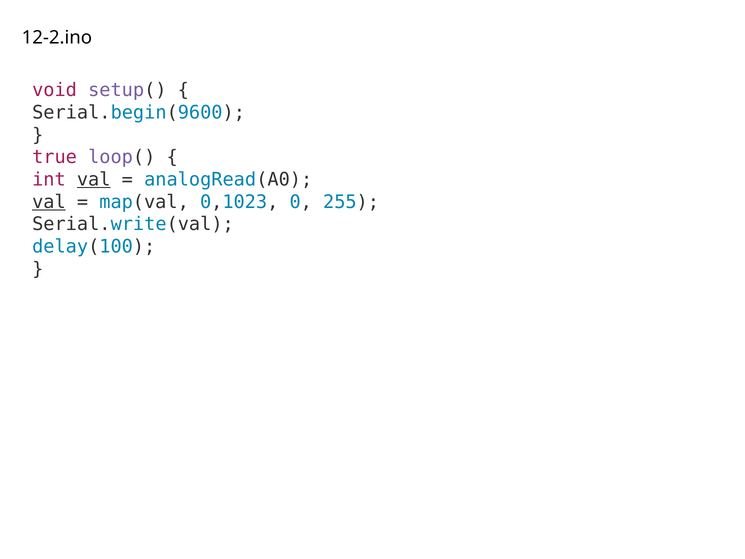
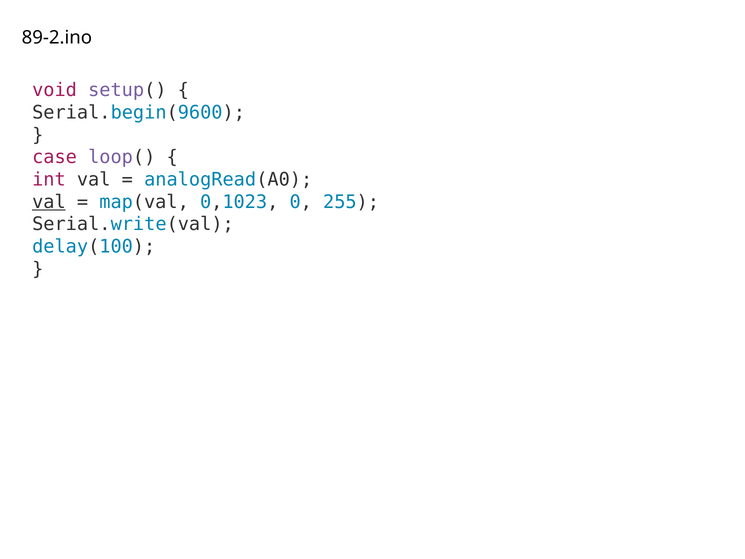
12-2.ino: 12-2.ino -> 89-2.ino
true: true -> case
val at (94, 180) underline: present -> none
